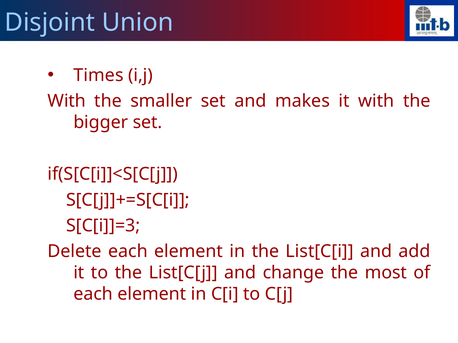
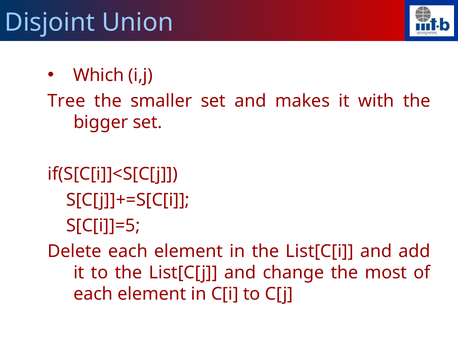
Times: Times -> Which
With at (67, 101): With -> Tree
S[C[i]]=3: S[C[i]]=3 -> S[C[i]]=5
